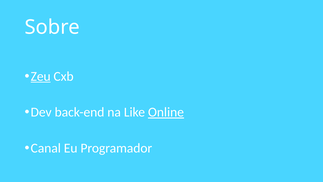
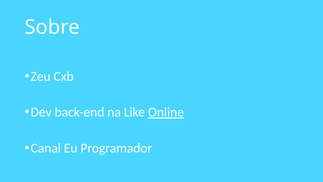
Zeu underline: present -> none
